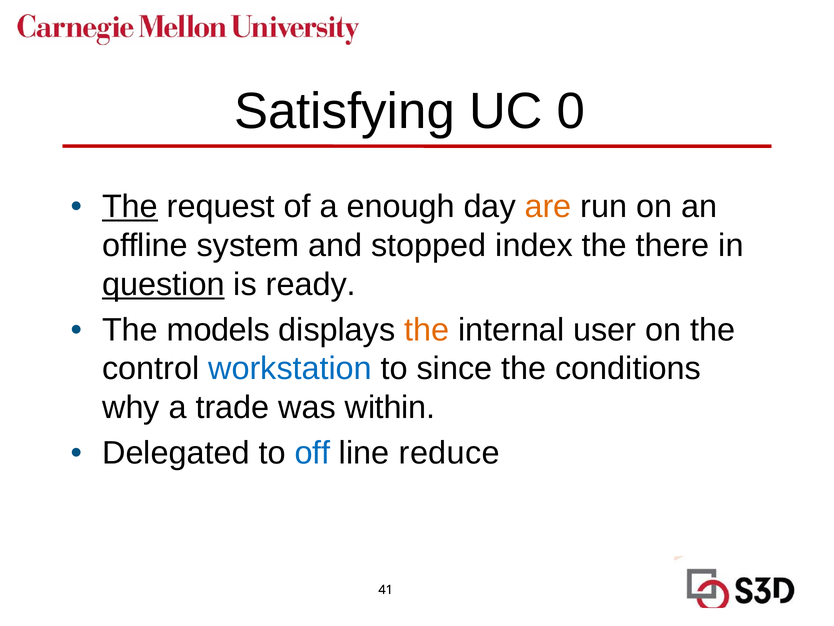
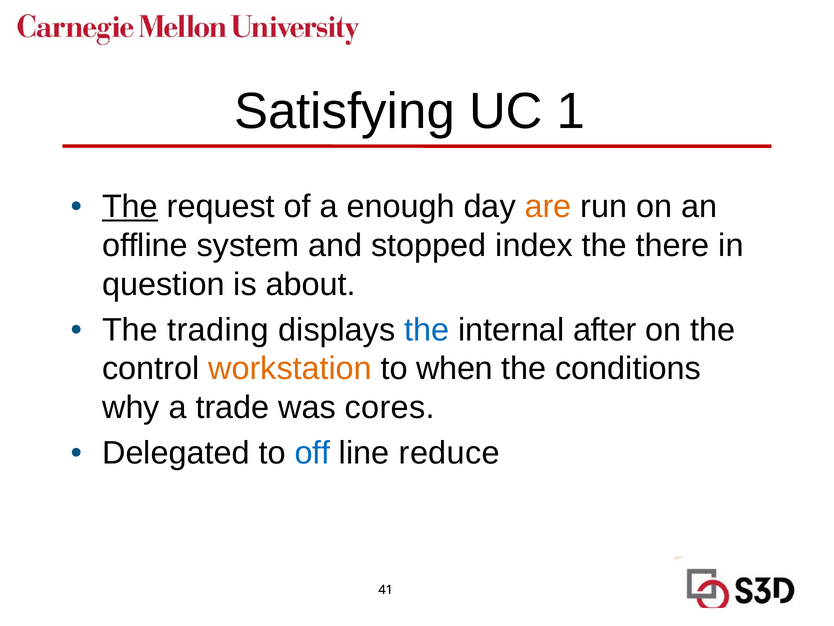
0: 0 -> 1
question underline: present -> none
ready: ready -> about
models: models -> trading
the at (427, 330) colour: orange -> blue
user: user -> after
workstation colour: blue -> orange
since: since -> when
within: within -> cores
